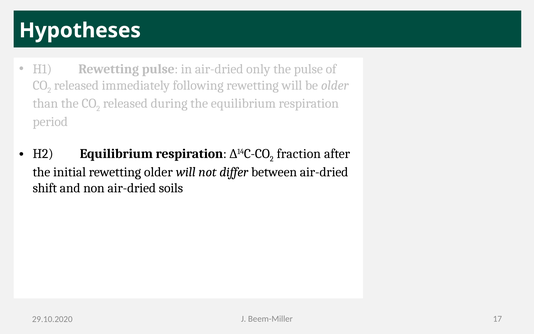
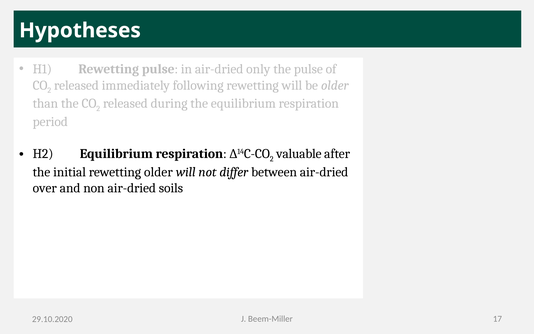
fraction: fraction -> valuable
shift: shift -> over
